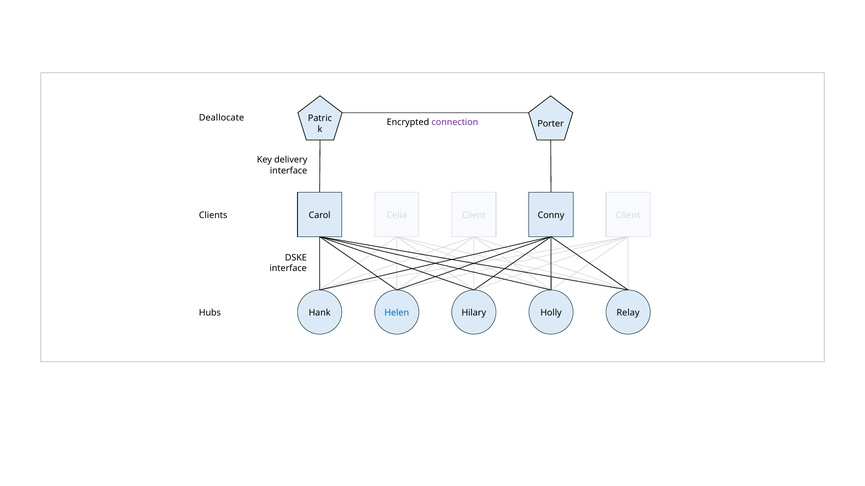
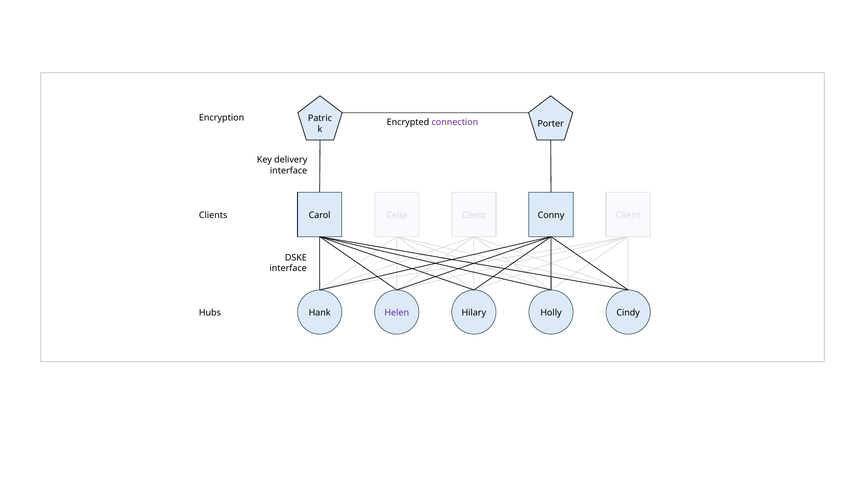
Deallocate: Deallocate -> Encryption
Helen colour: blue -> purple
Relay: Relay -> Cindy
